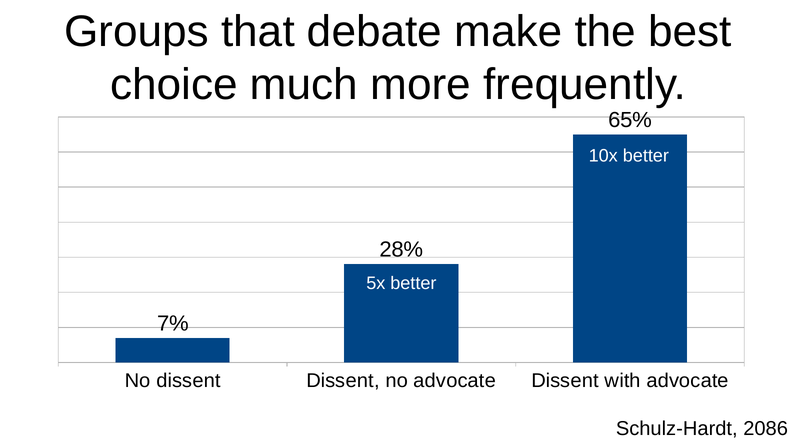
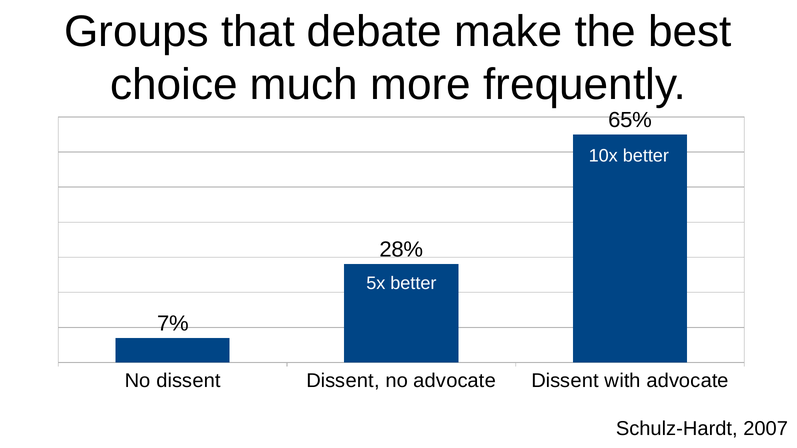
2086: 2086 -> 2007
